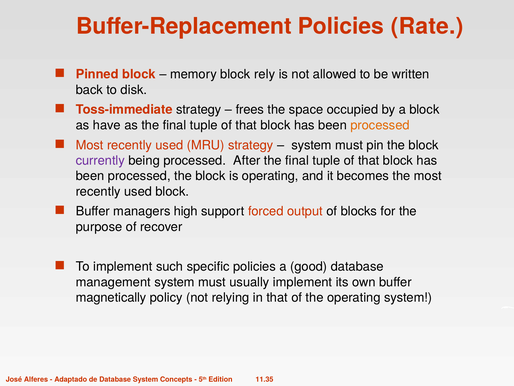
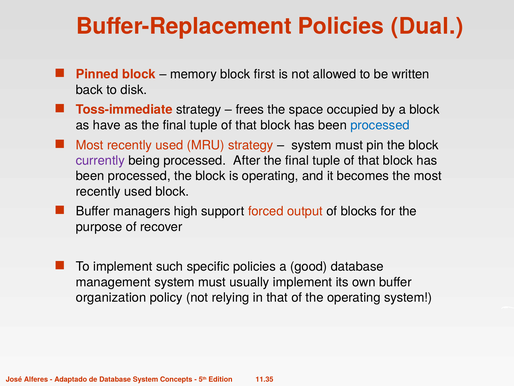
Rate: Rate -> Dual
rely: rely -> first
processed at (380, 125) colour: orange -> blue
magnetically: magnetically -> organization
